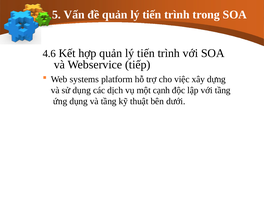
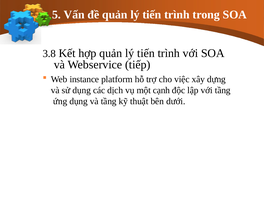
4.6: 4.6 -> 3.8
systems: systems -> instance
